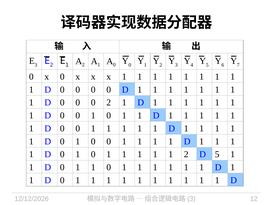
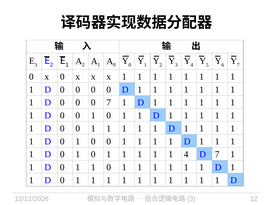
0 2: 2 -> 7
1 2: 2 -> 4
D 5: 5 -> 7
